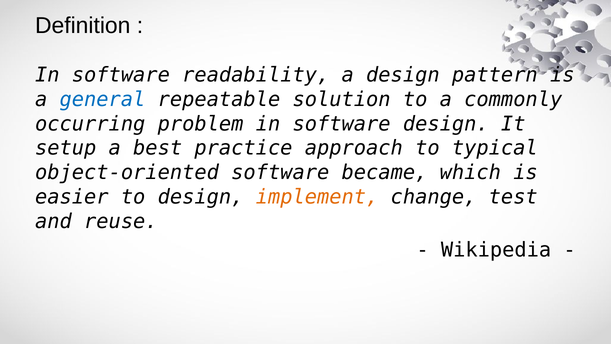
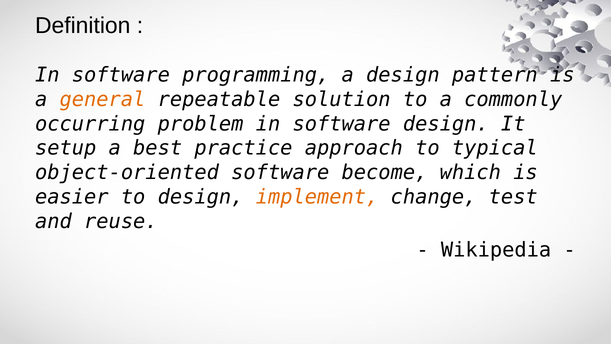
readability: readability -> programming
general colour: blue -> orange
became: became -> become
